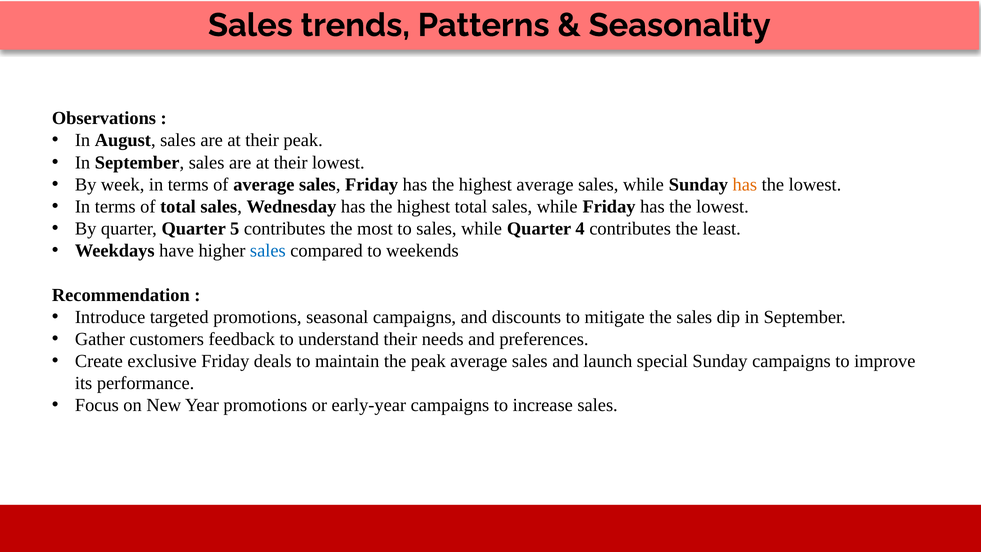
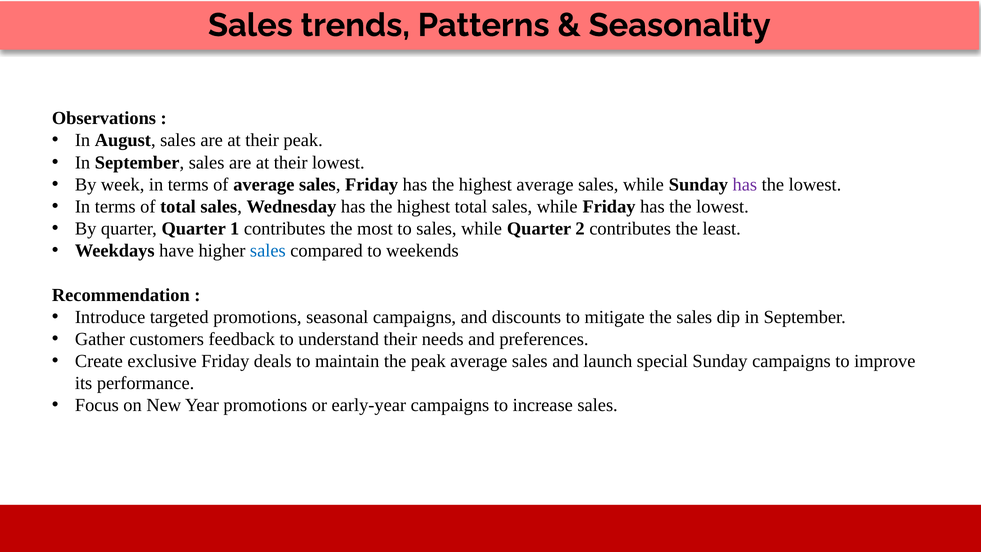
has at (745, 184) colour: orange -> purple
5: 5 -> 1
4: 4 -> 2
